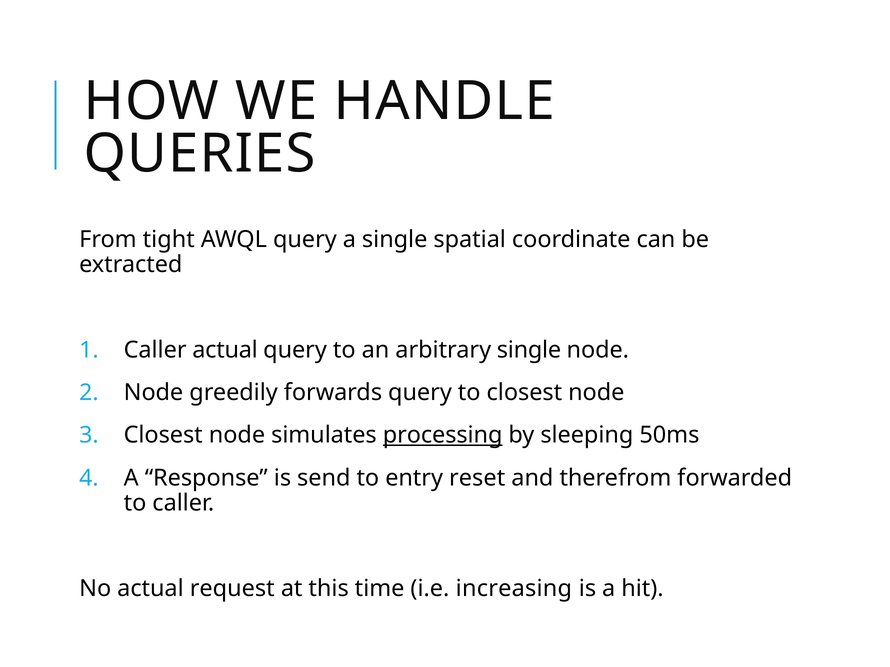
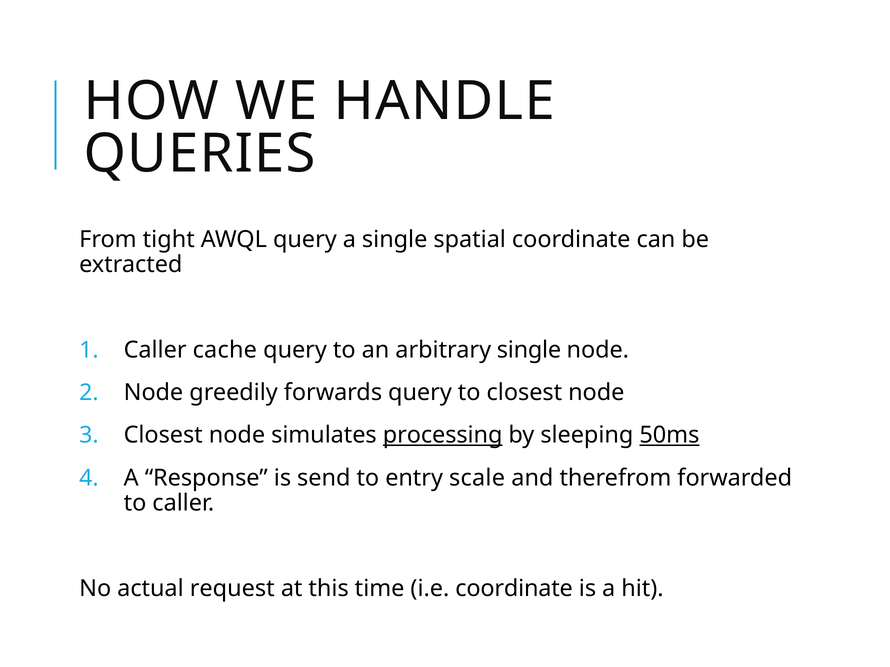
Caller actual: actual -> cache
50ms underline: none -> present
reset: reset -> scale
i.e increasing: increasing -> coordinate
